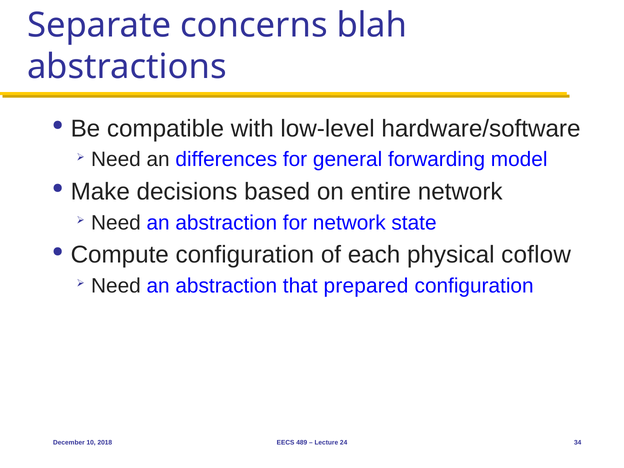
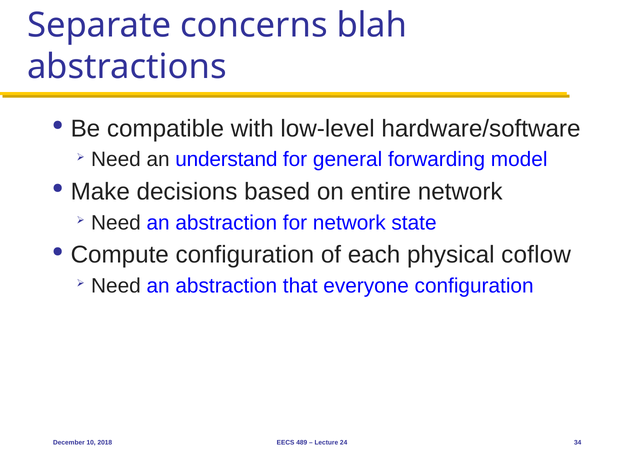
differences: differences -> understand
prepared: prepared -> everyone
